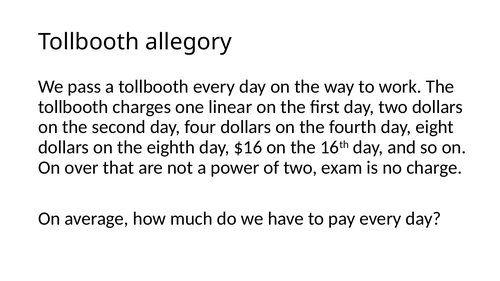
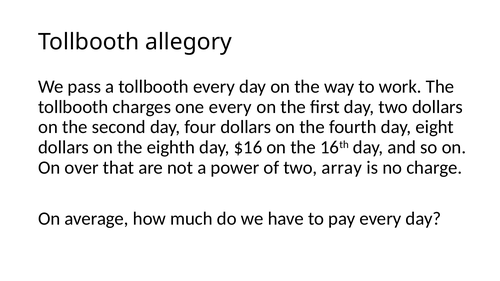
one linear: linear -> every
exam: exam -> array
